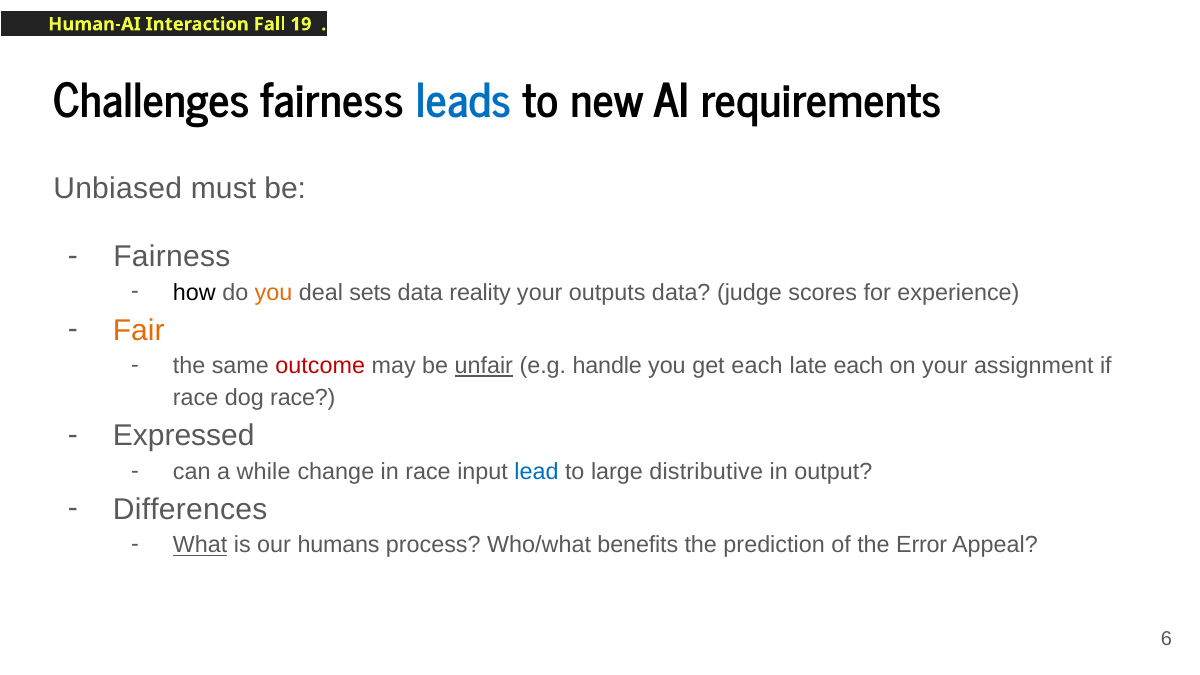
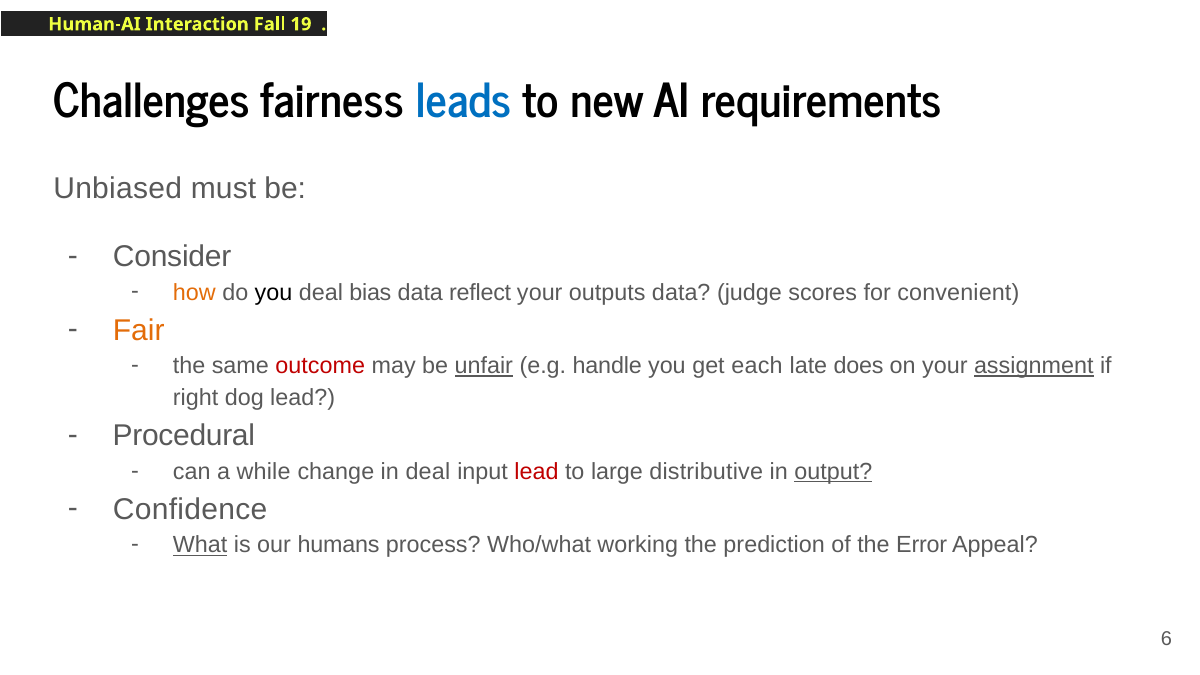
Fairness at (172, 257): Fairness -> Consider
how colour: black -> orange
you at (273, 292) colour: orange -> black
sets: sets -> bias
reality: reality -> reflect
experience: experience -> convenient
late each: each -> does
assignment underline: none -> present
race at (196, 398): race -> right
dog race: race -> lead
Expressed: Expressed -> Procedural
in race: race -> deal
lead at (536, 472) colour: blue -> red
output underline: none -> present
Differences: Differences -> Confidence
benefits: benefits -> working
